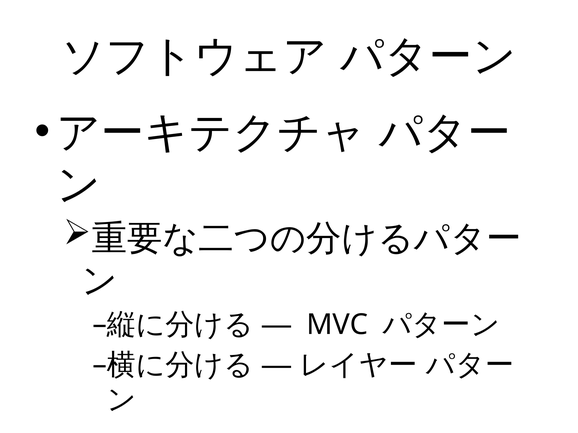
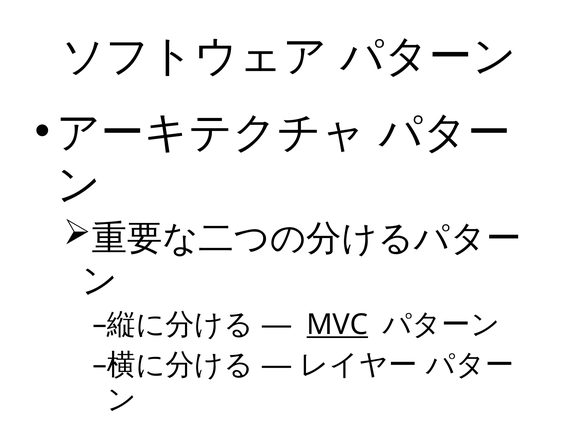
MVC underline: none -> present
